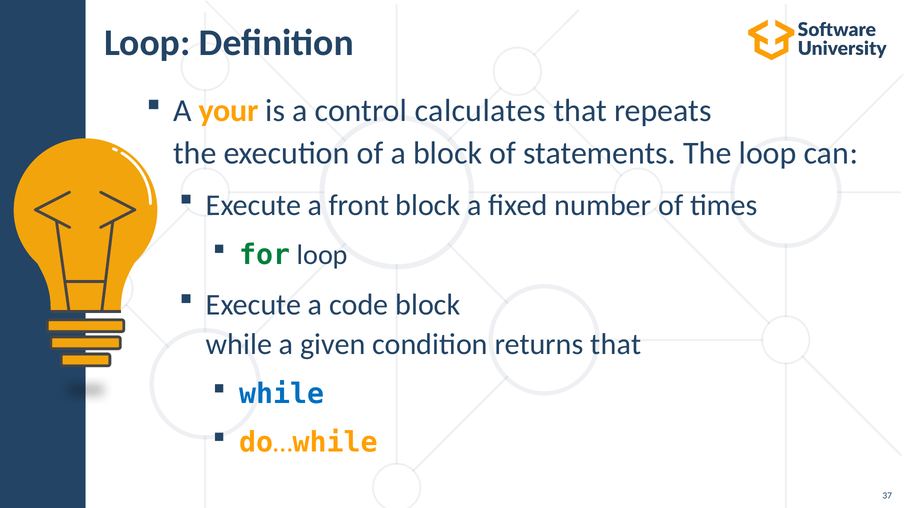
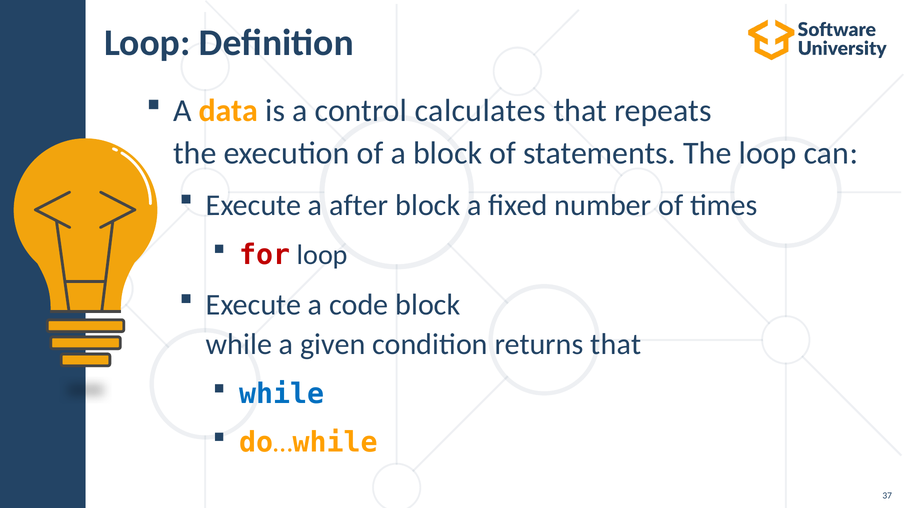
your: your -> data
front: front -> after
for colour: green -> red
